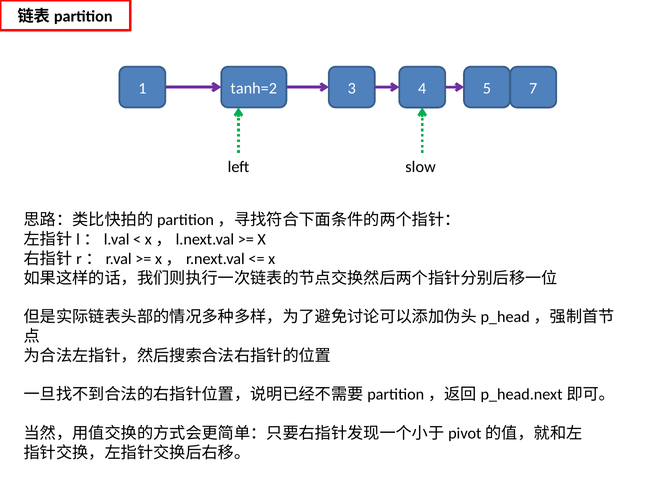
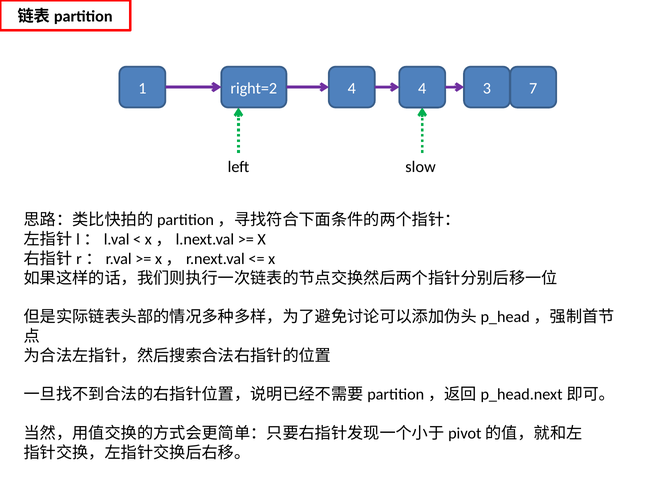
tanh=2: tanh=2 -> right=2
1 3: 3 -> 4
5: 5 -> 3
